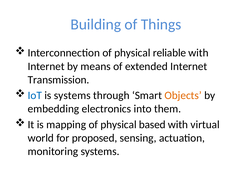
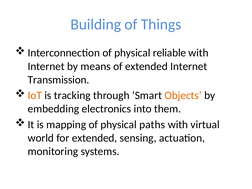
IoT colour: blue -> orange
is systems: systems -> tracking
based: based -> paths
for proposed: proposed -> extended
